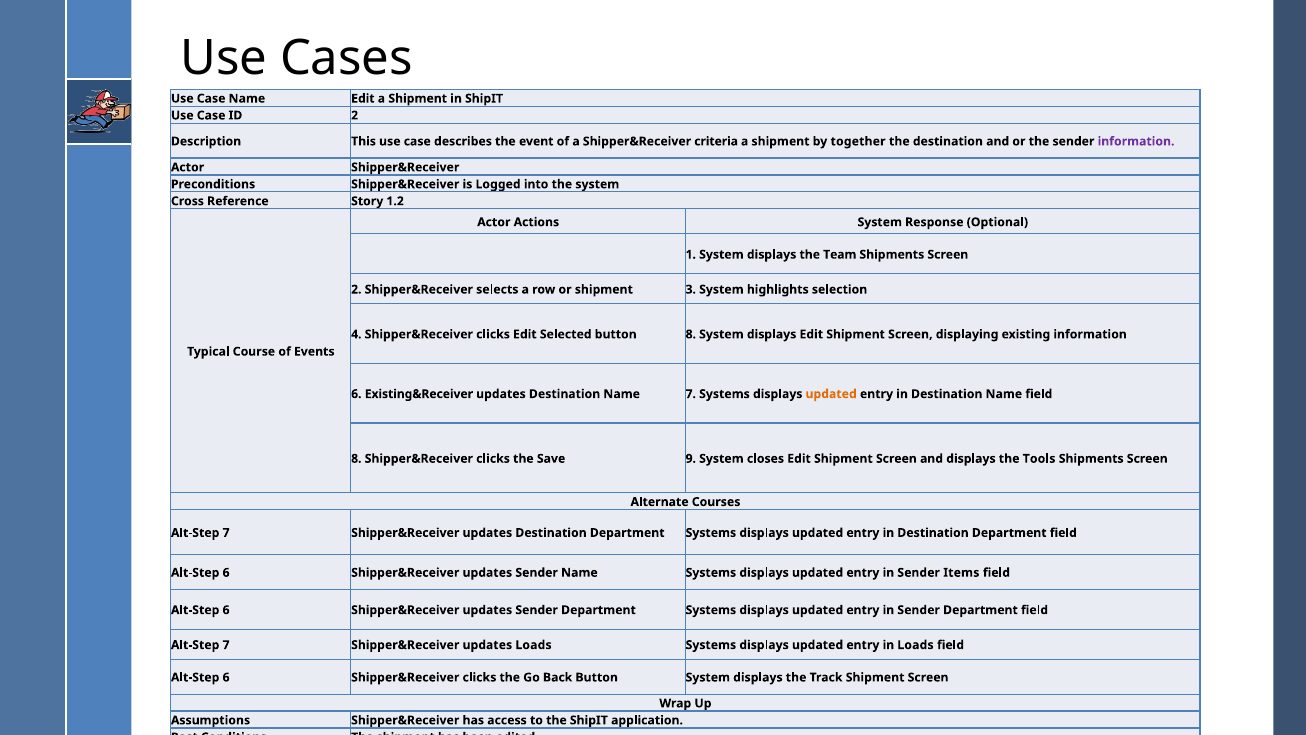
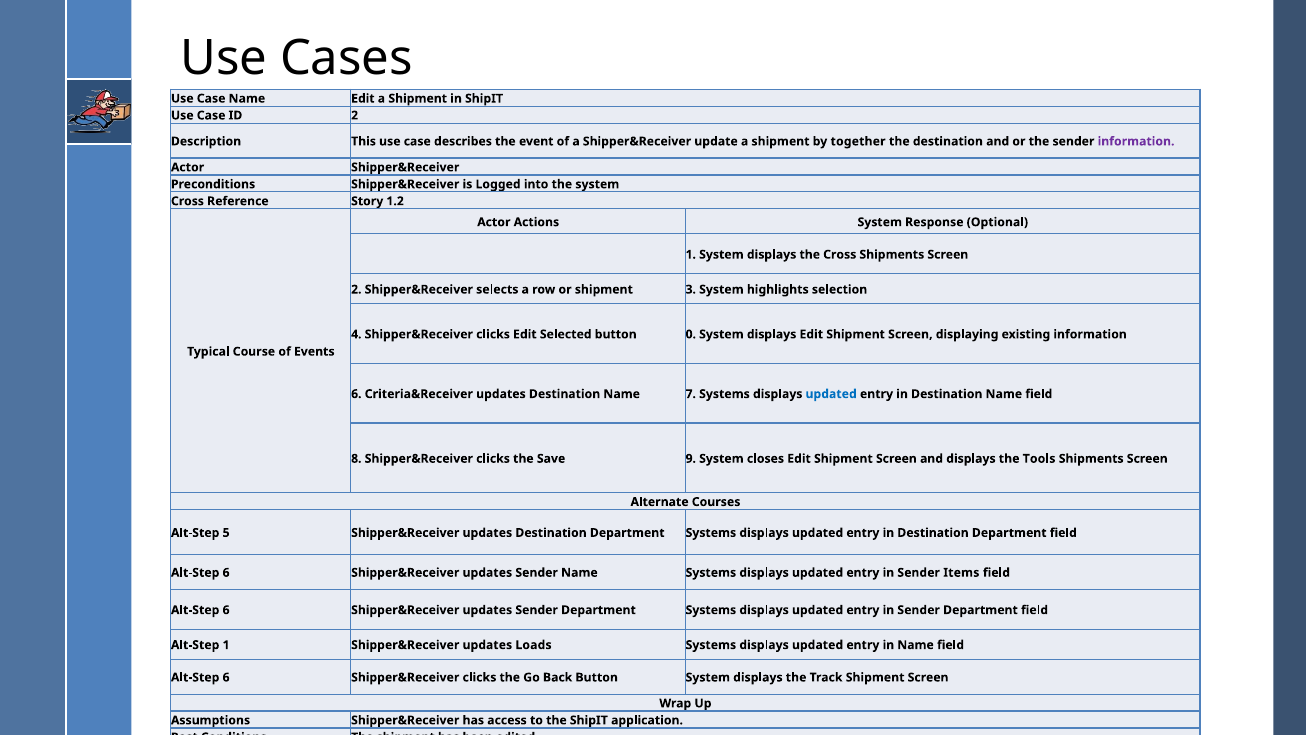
criteria: criteria -> update
the Team: Team -> Cross
button 8: 8 -> 0
Existing&Receiver: Existing&Receiver -> Criteria&Receiver
updated at (831, 394) colour: orange -> blue
7 at (226, 533): 7 -> 5
7 at (226, 645): 7 -> 1
in Loads: Loads -> Name
